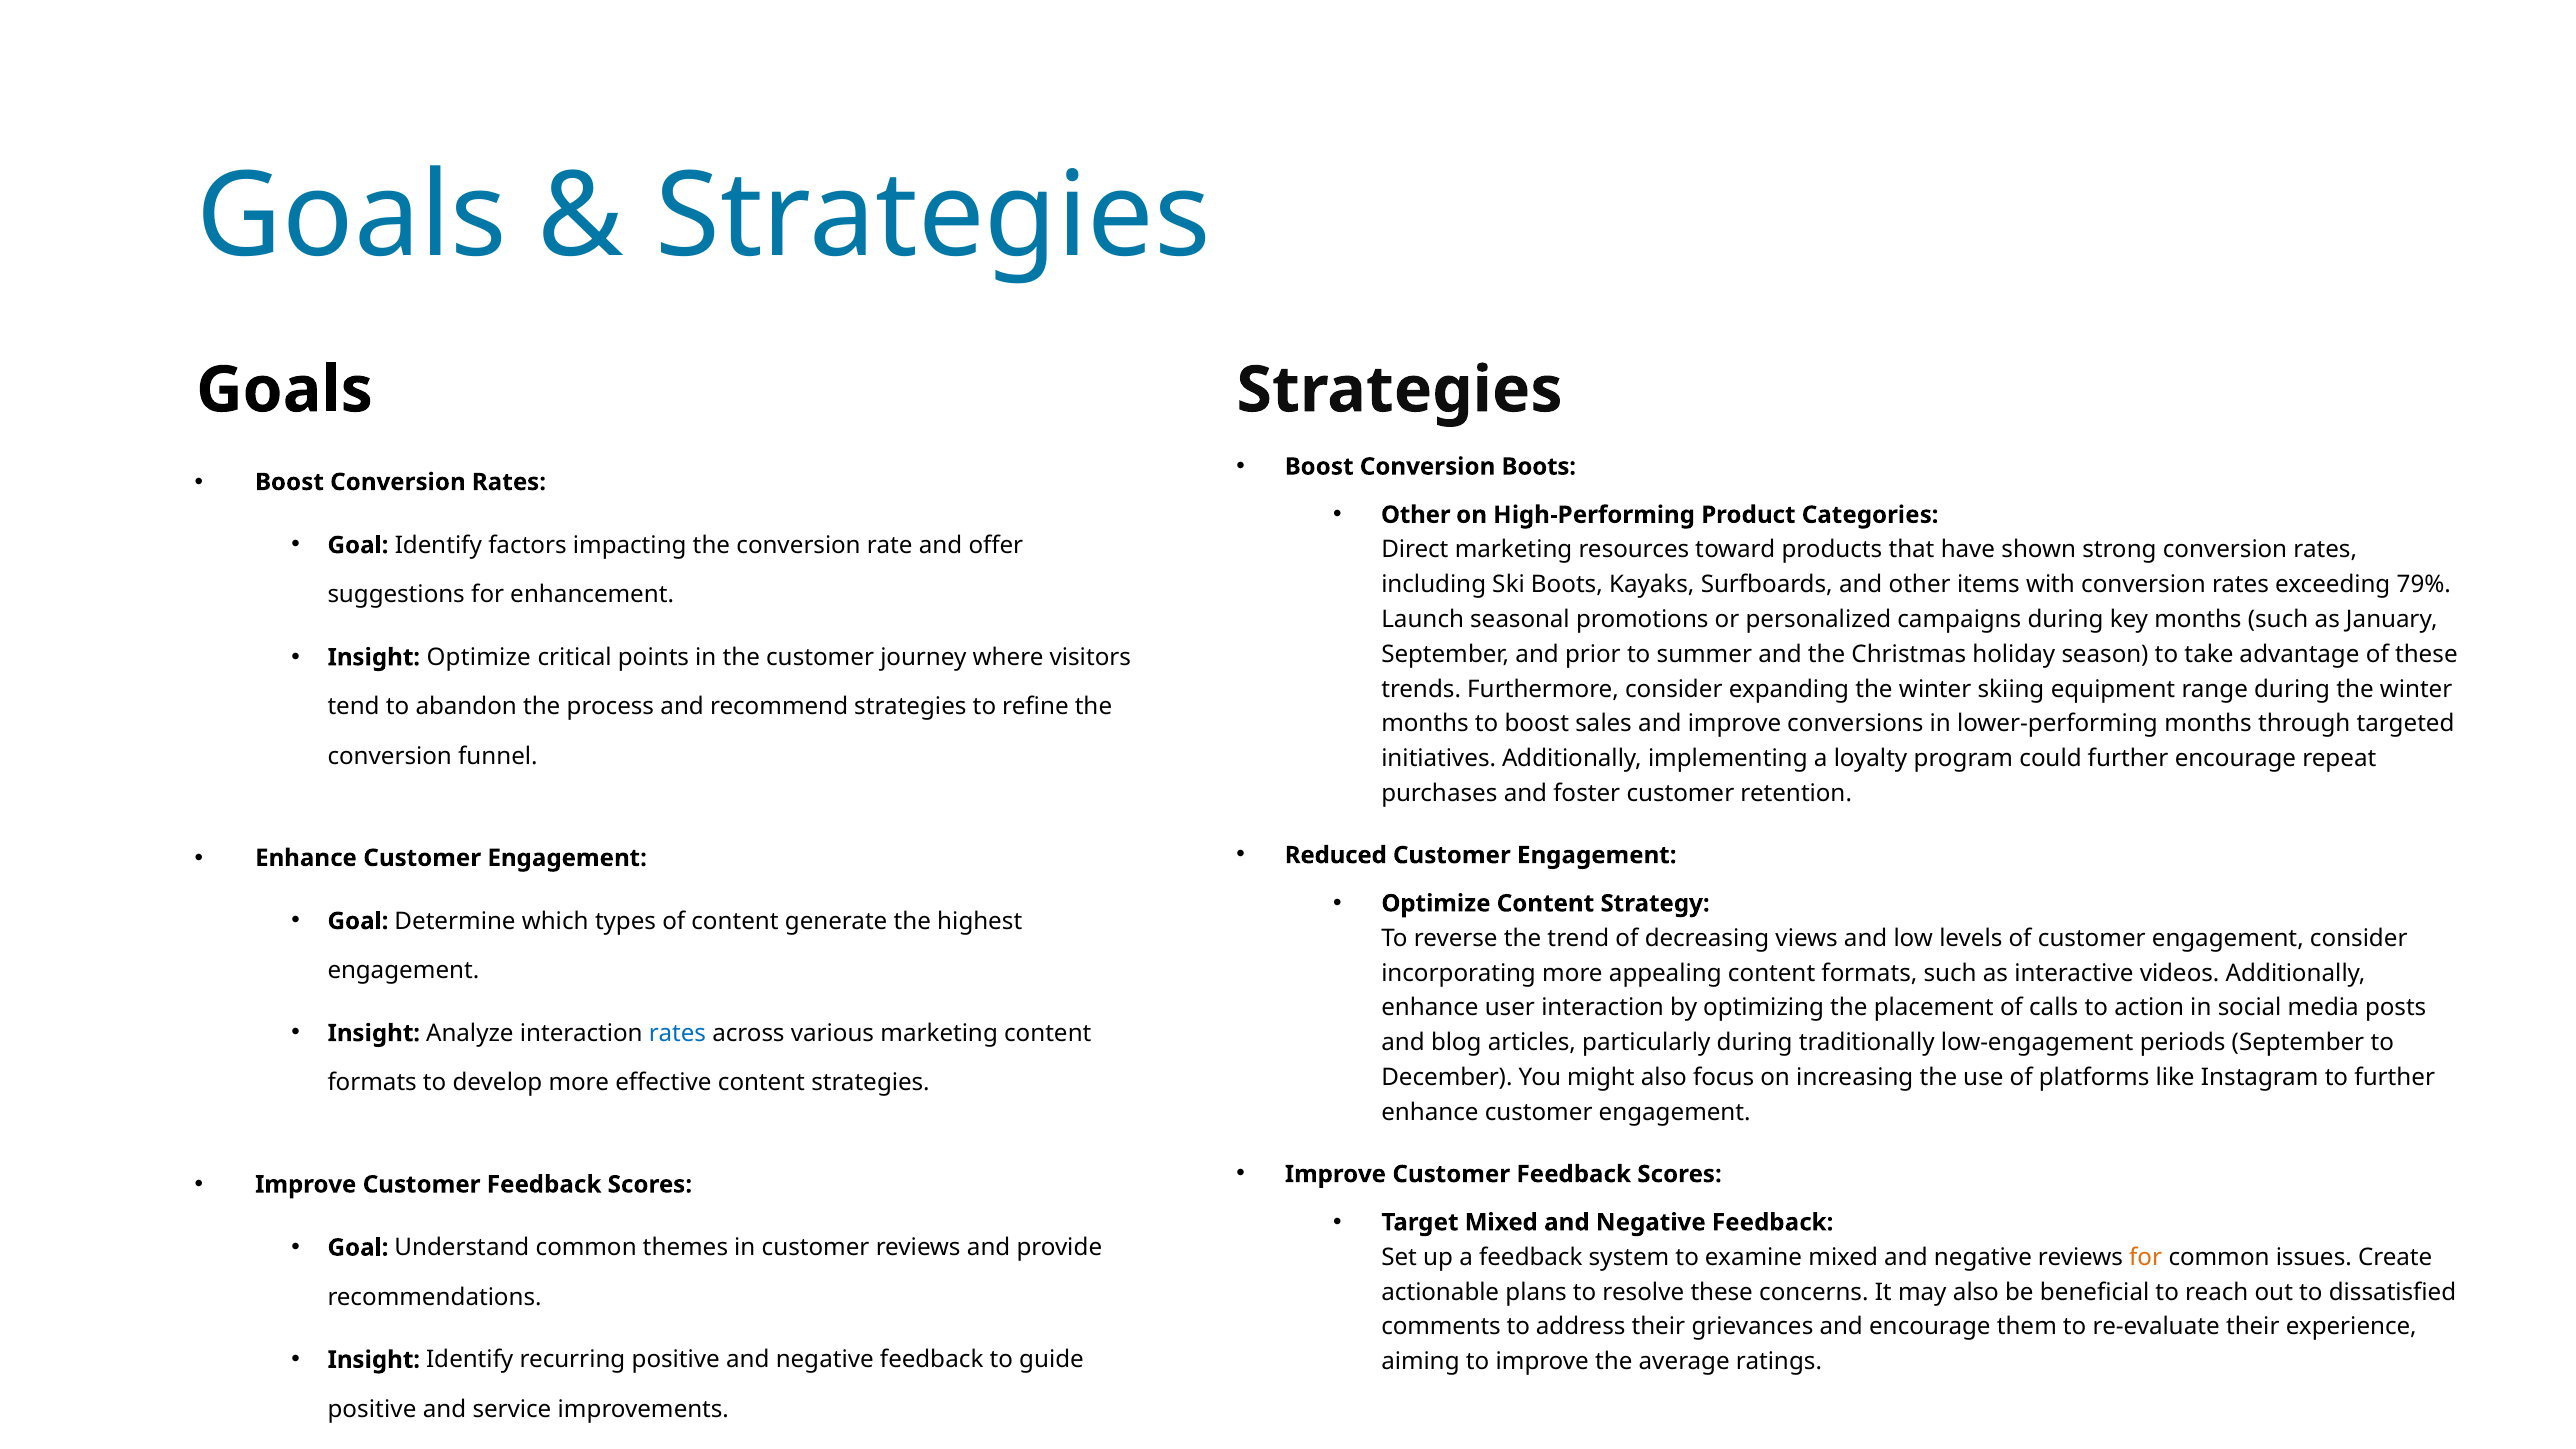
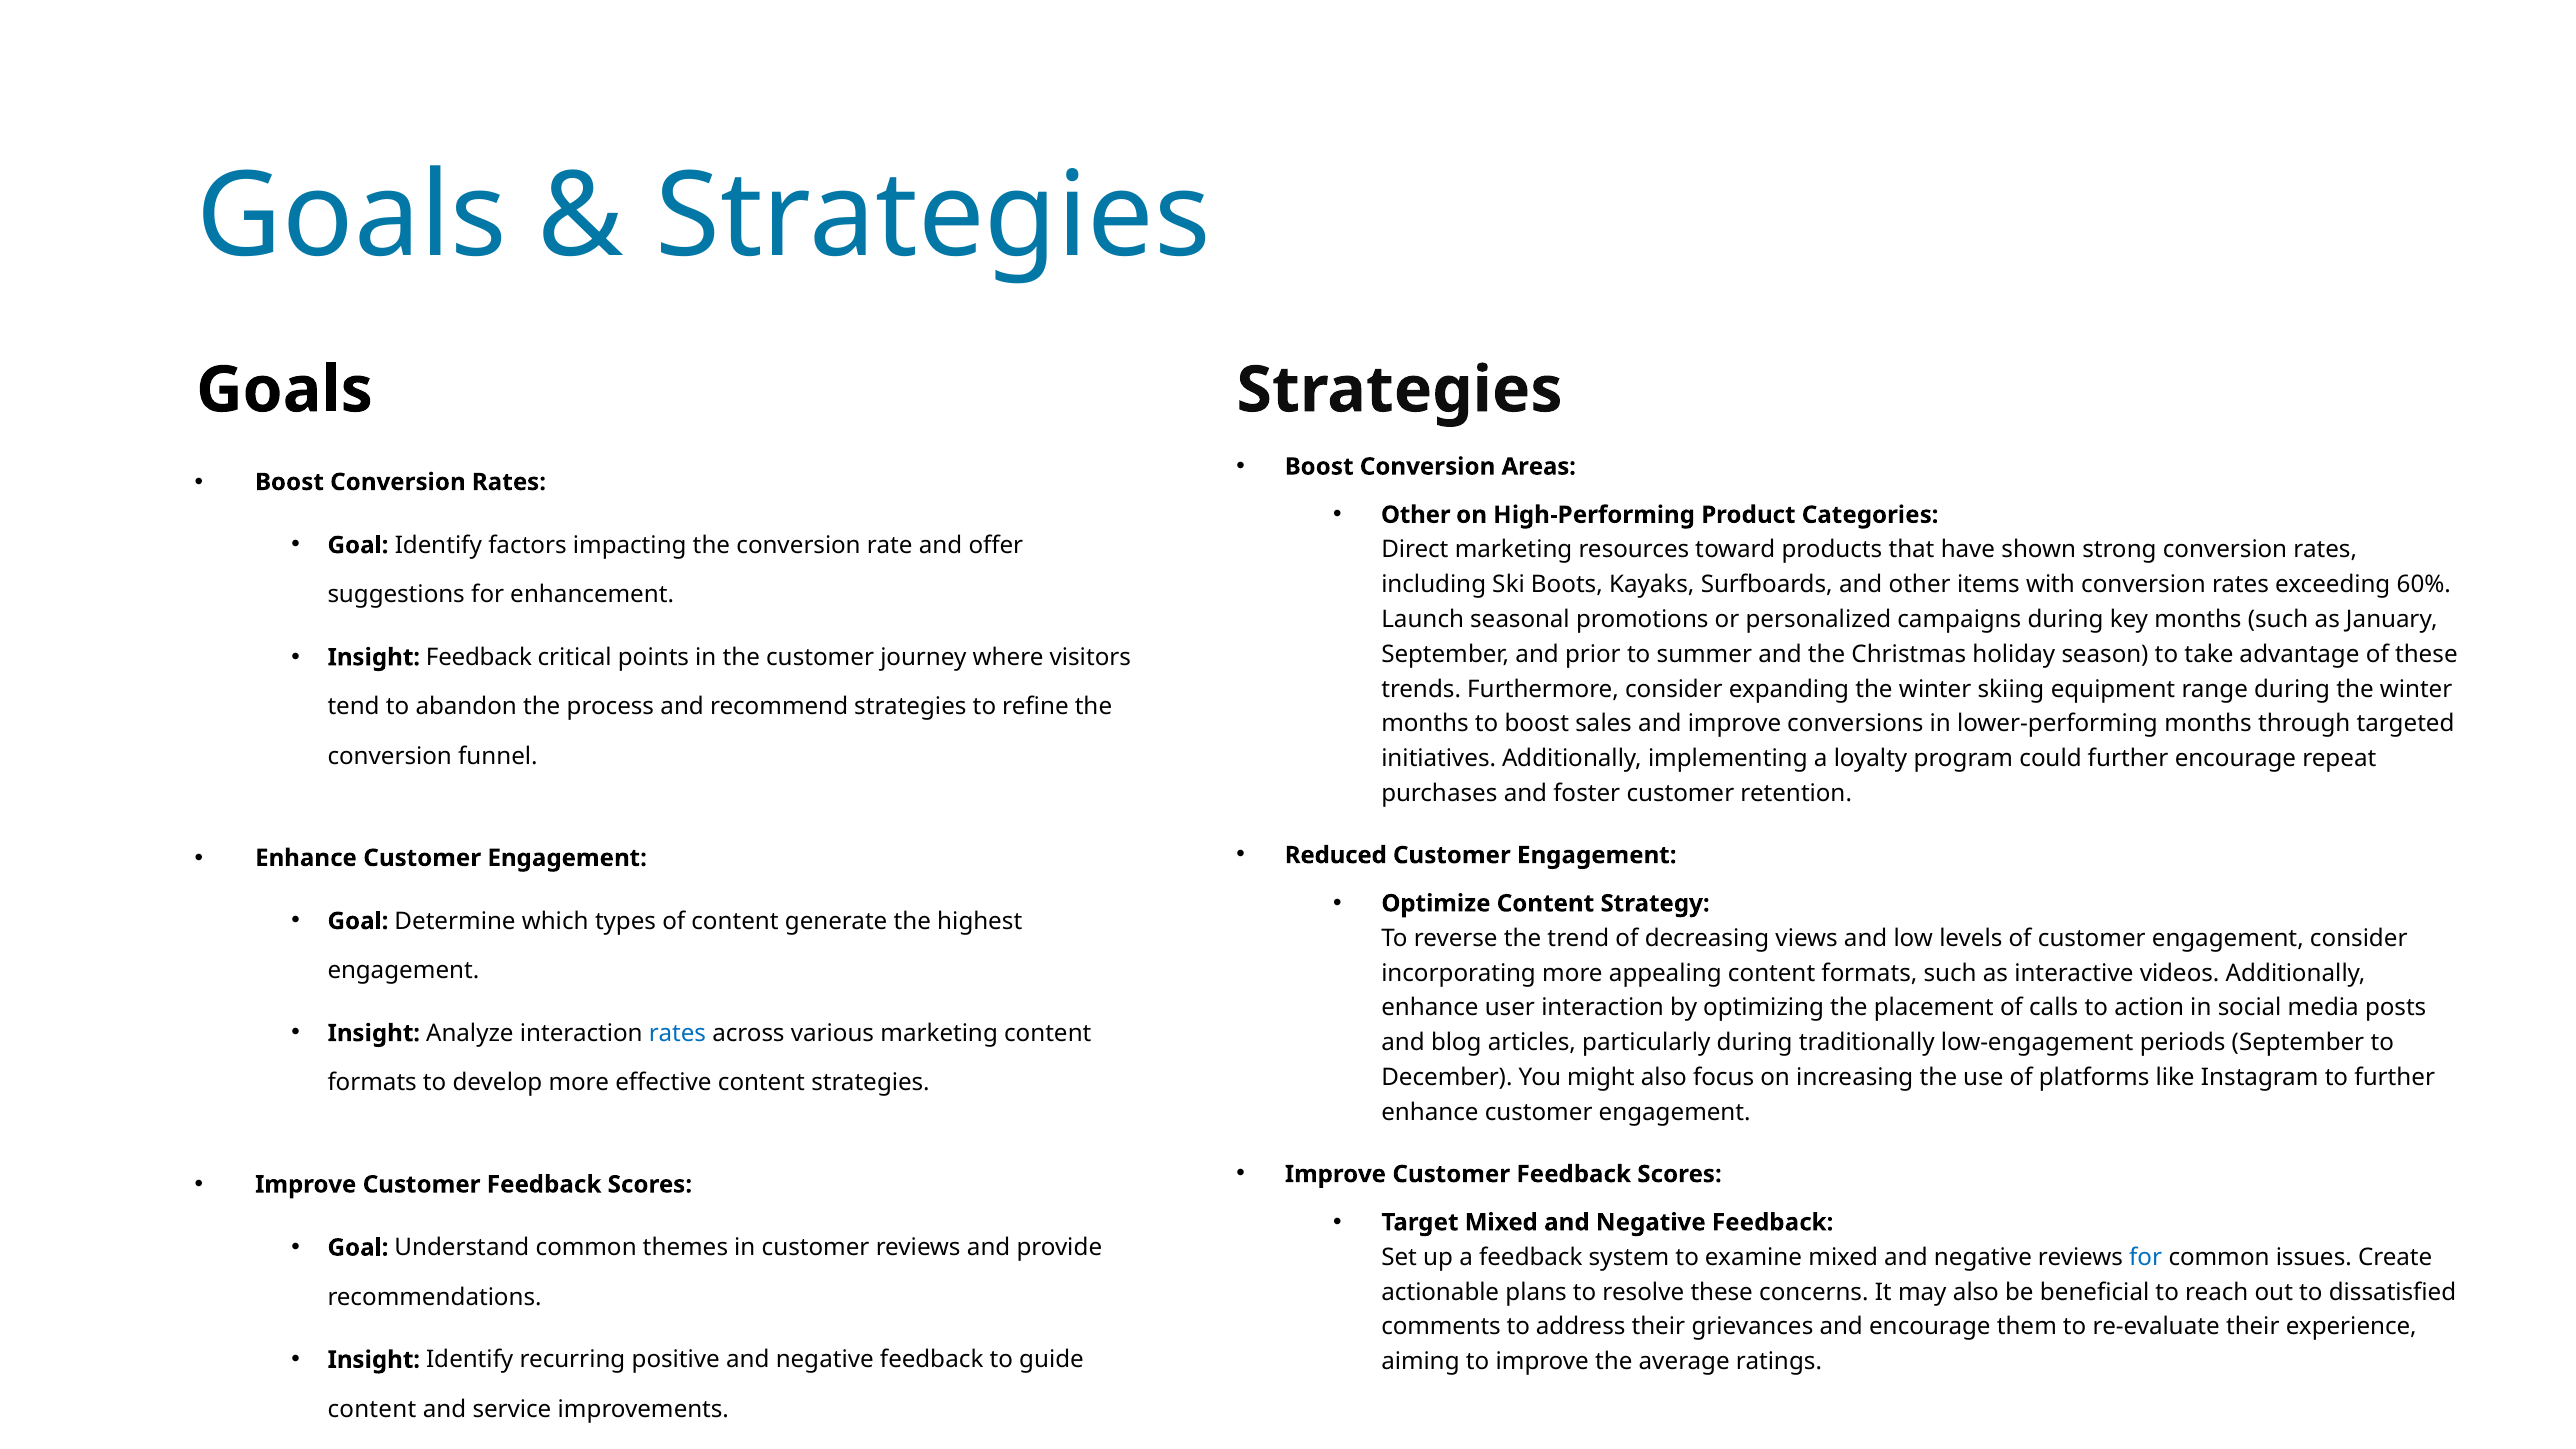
Conversion Boots: Boots -> Areas
79%: 79% -> 60%
Insight Optimize: Optimize -> Feedback
for at (2146, 1257) colour: orange -> blue
positive at (372, 1409): positive -> content
